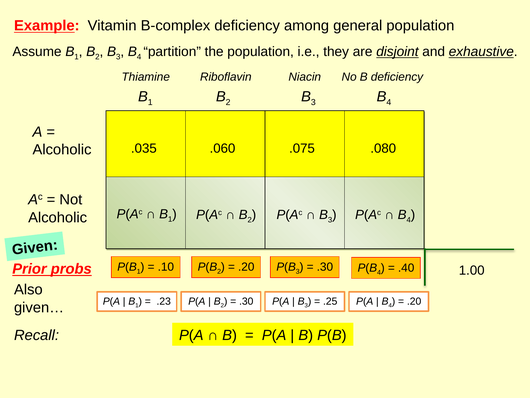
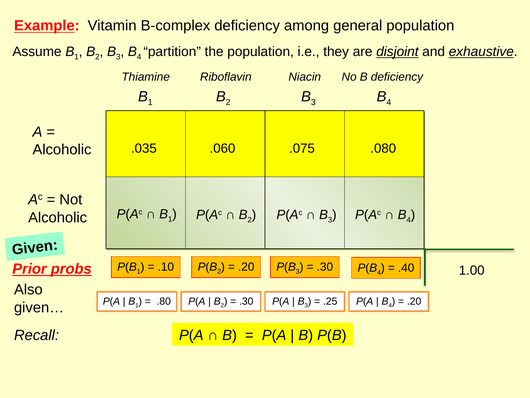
.23: .23 -> .80
